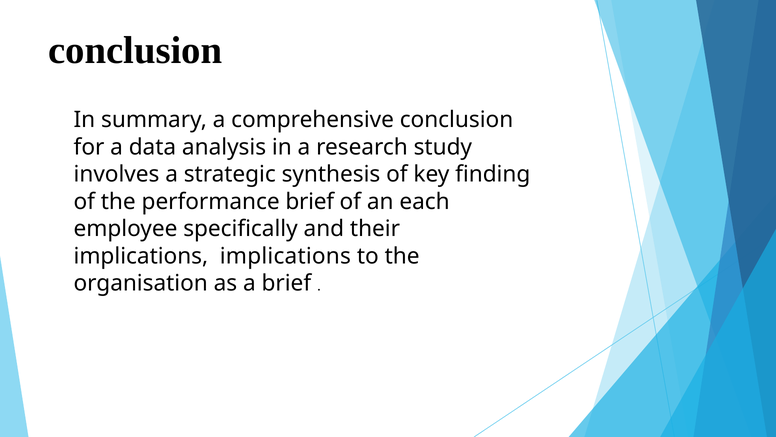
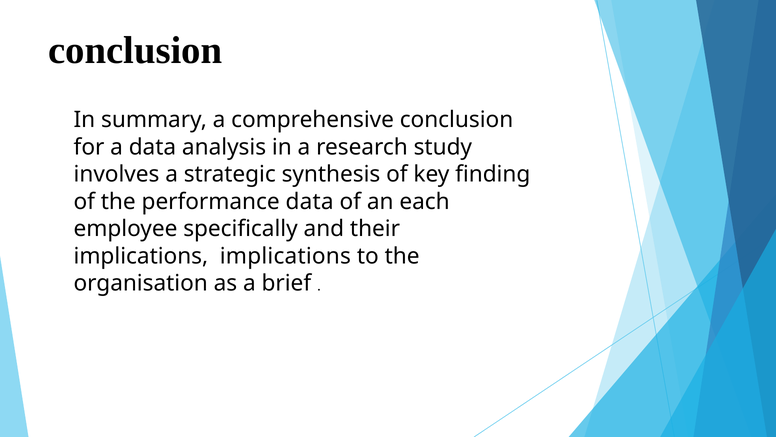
performance brief: brief -> data
